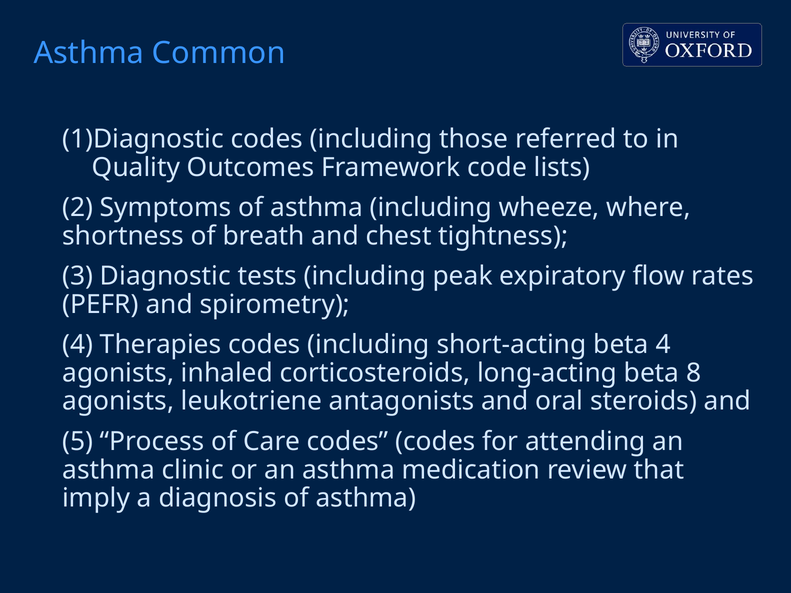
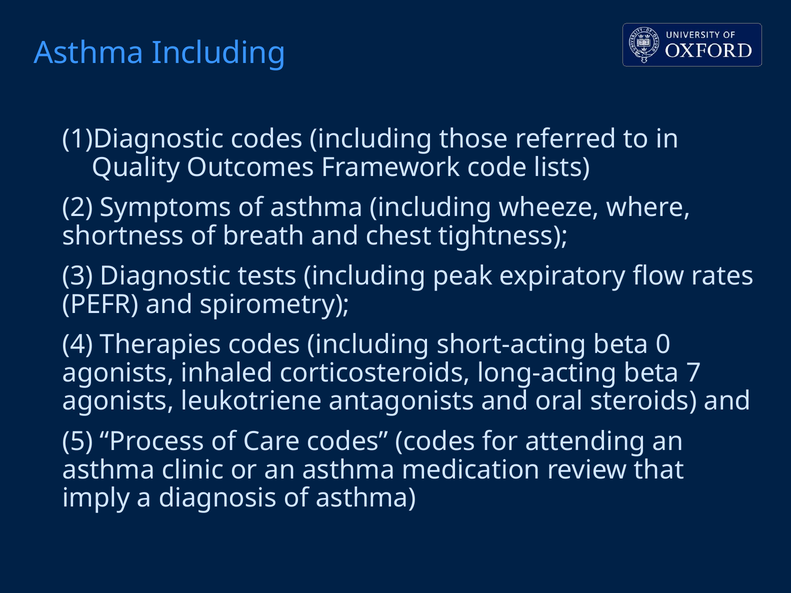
Common at (219, 53): Common -> Including
beta 4: 4 -> 0
8: 8 -> 7
